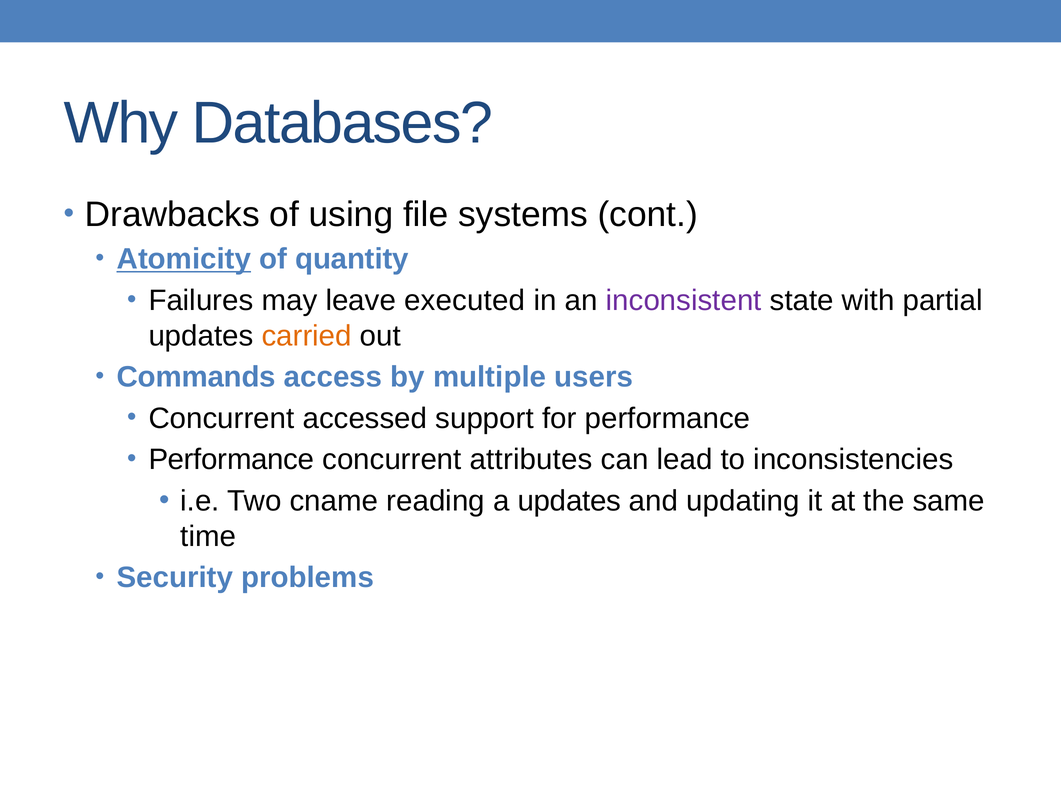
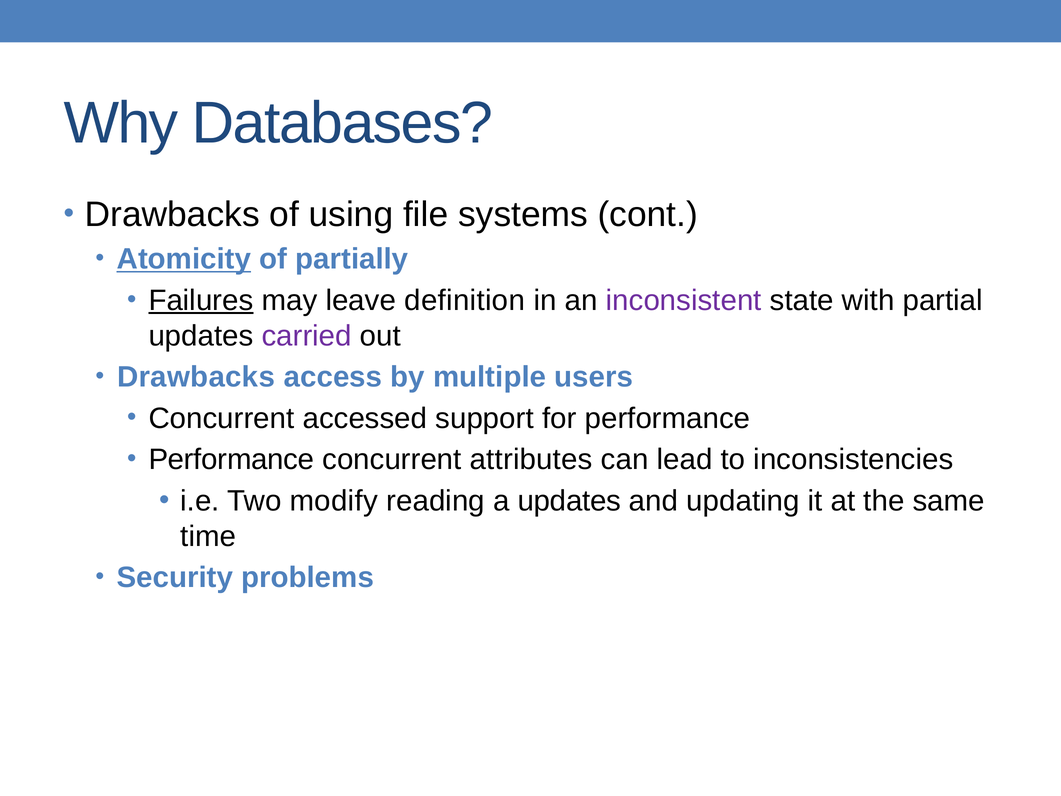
quantity: quantity -> partially
Failures underline: none -> present
executed: executed -> definition
carried colour: orange -> purple
Commands at (196, 377): Commands -> Drawbacks
cname: cname -> modify
